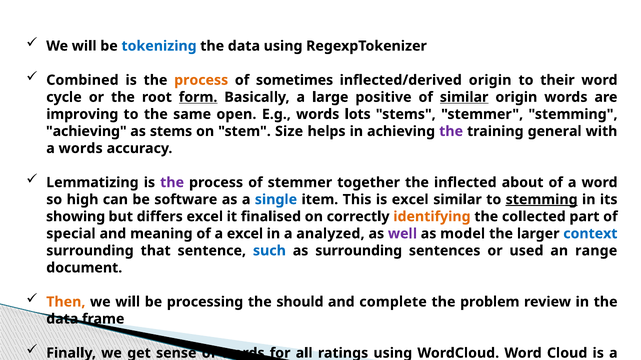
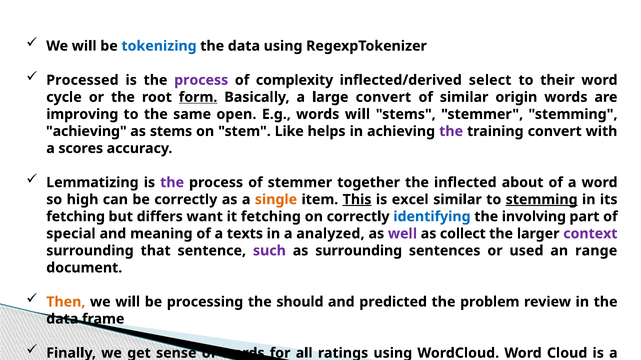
Combined: Combined -> Processed
process at (201, 80) colour: orange -> purple
sometimes: sometimes -> complexity
inflected/derived origin: origin -> select
large positive: positive -> convert
similar at (464, 97) underline: present -> none
words lots: lots -> will
stem Size: Size -> Like
training general: general -> convert
a words: words -> scores
be software: software -> correctly
single colour: blue -> orange
This underline: none -> present
showing at (76, 217): showing -> fetching
differs excel: excel -> want
it finalised: finalised -> fetching
identifying colour: orange -> blue
collected: collected -> involving
a excel: excel -> texts
model: model -> collect
context colour: blue -> purple
such colour: blue -> purple
complete: complete -> predicted
